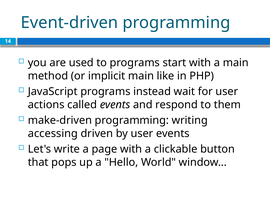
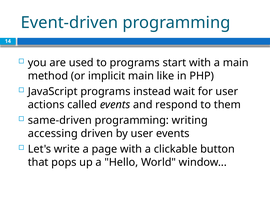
make-driven: make-driven -> same-driven
